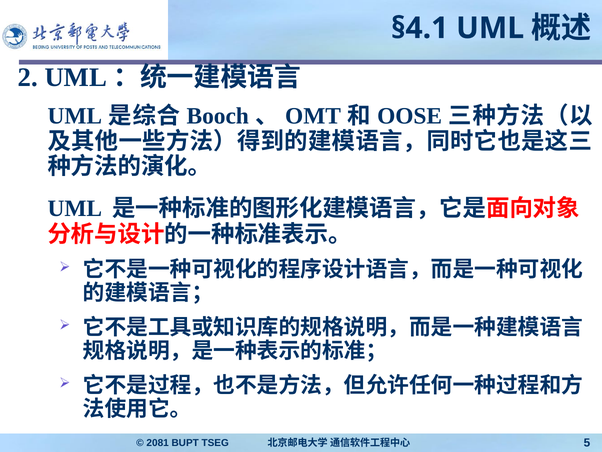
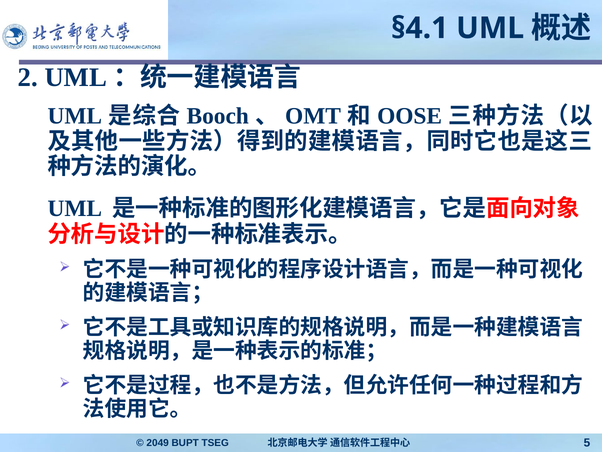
2081: 2081 -> 2049
